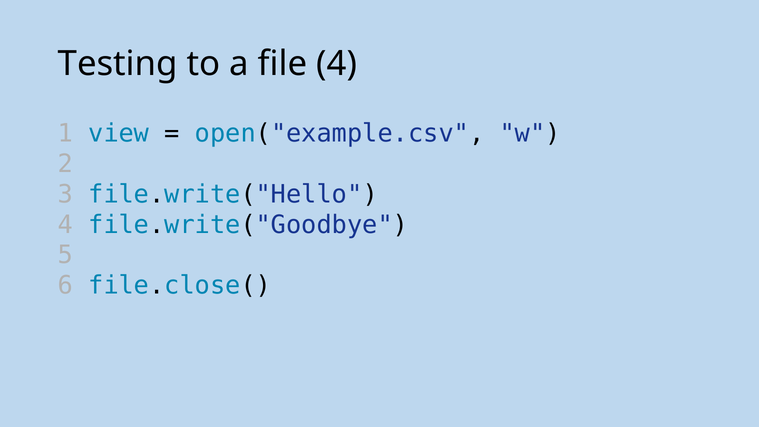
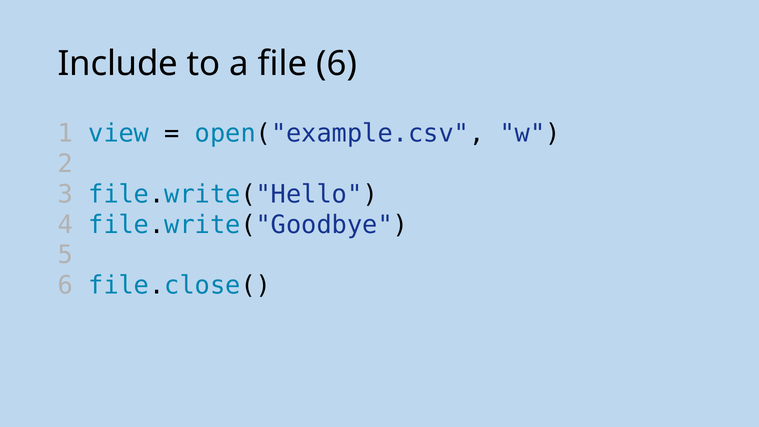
Testing: Testing -> Include
file 4: 4 -> 6
